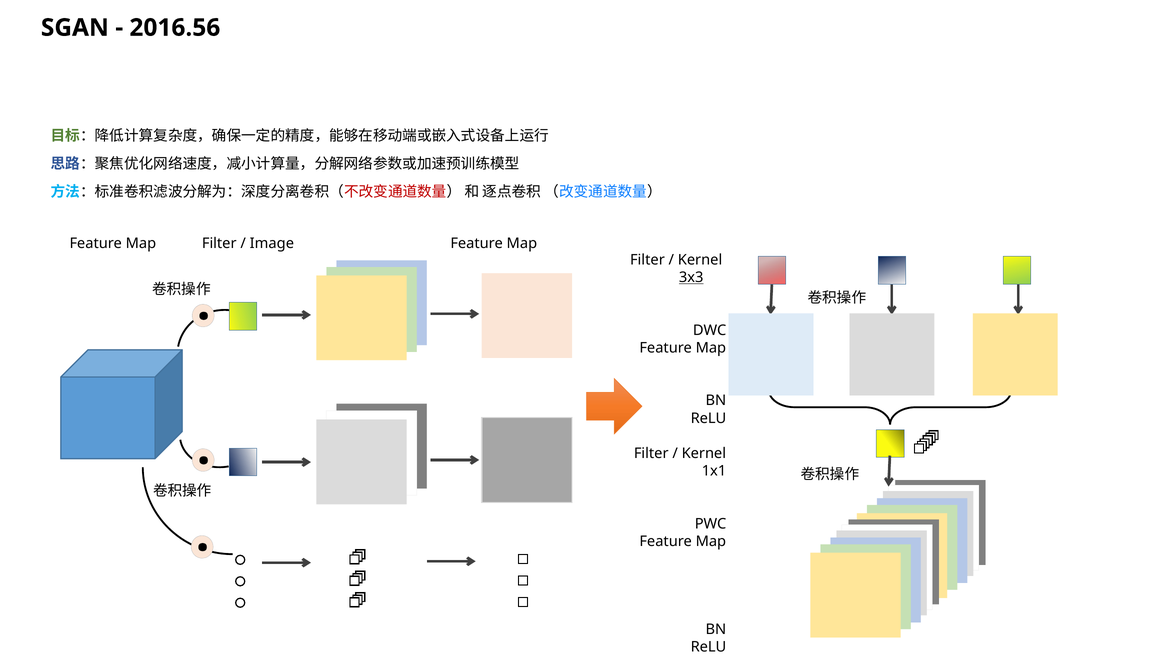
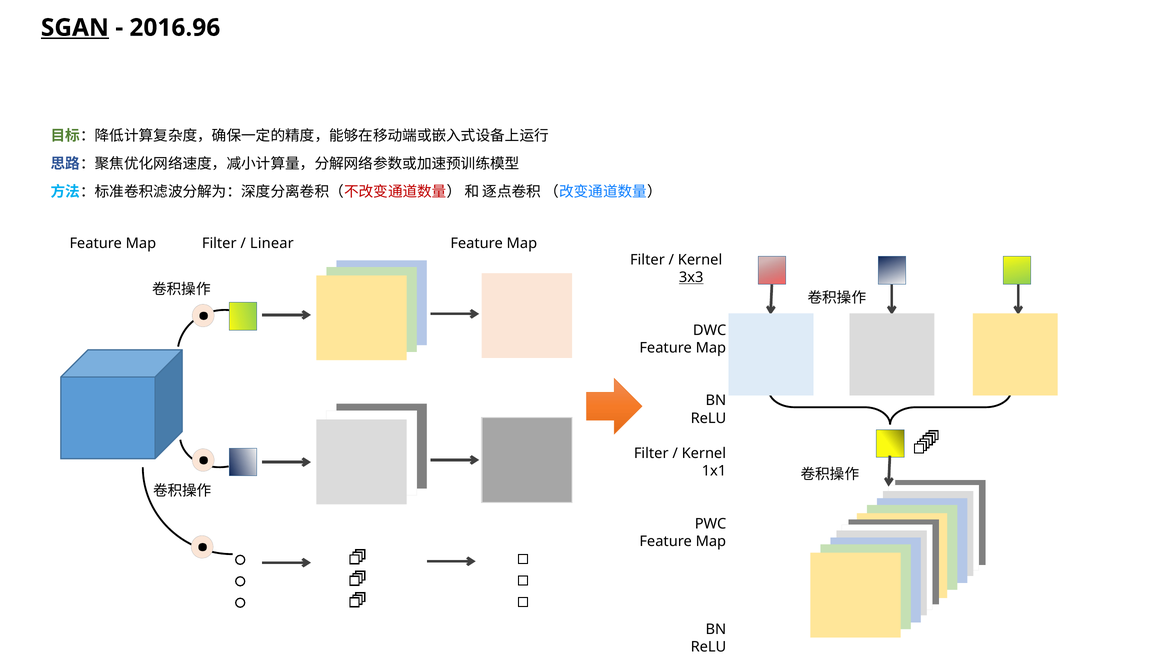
SGAN underline: none -> present
2016.56: 2016.56 -> 2016.96
Image: Image -> Linear
